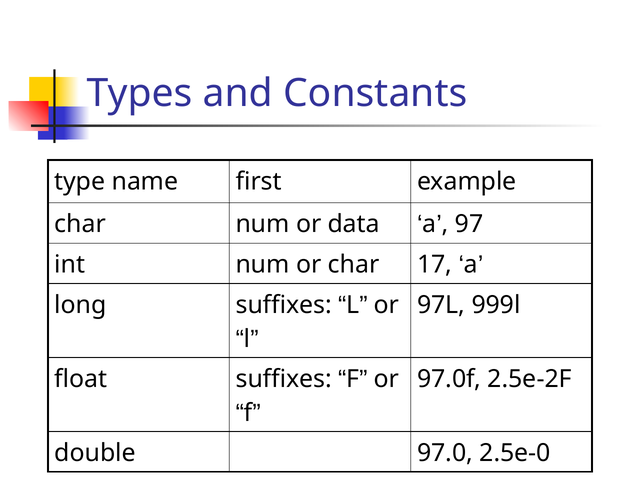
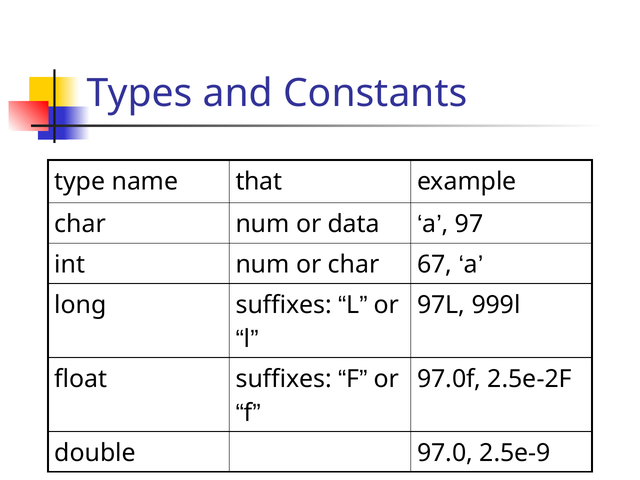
first: first -> that
17: 17 -> 67
2.5e-0: 2.5e-0 -> 2.5e-9
